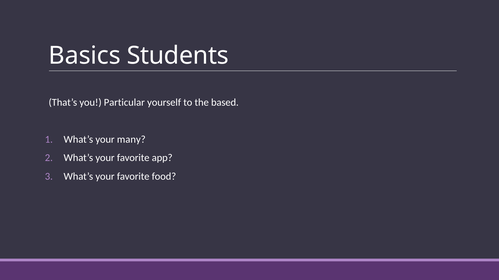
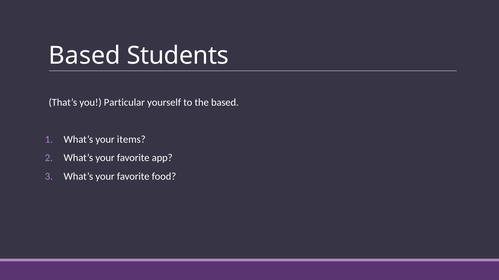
Basics at (85, 56): Basics -> Based
many: many -> items
